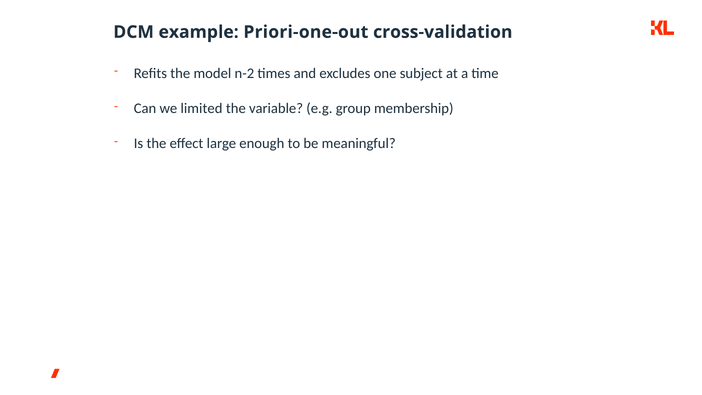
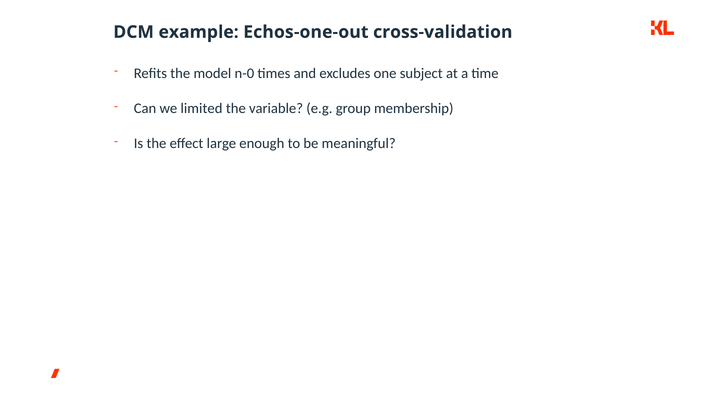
Priori-one-out: Priori-one-out -> Echos-one-out
n-2: n-2 -> n-0
